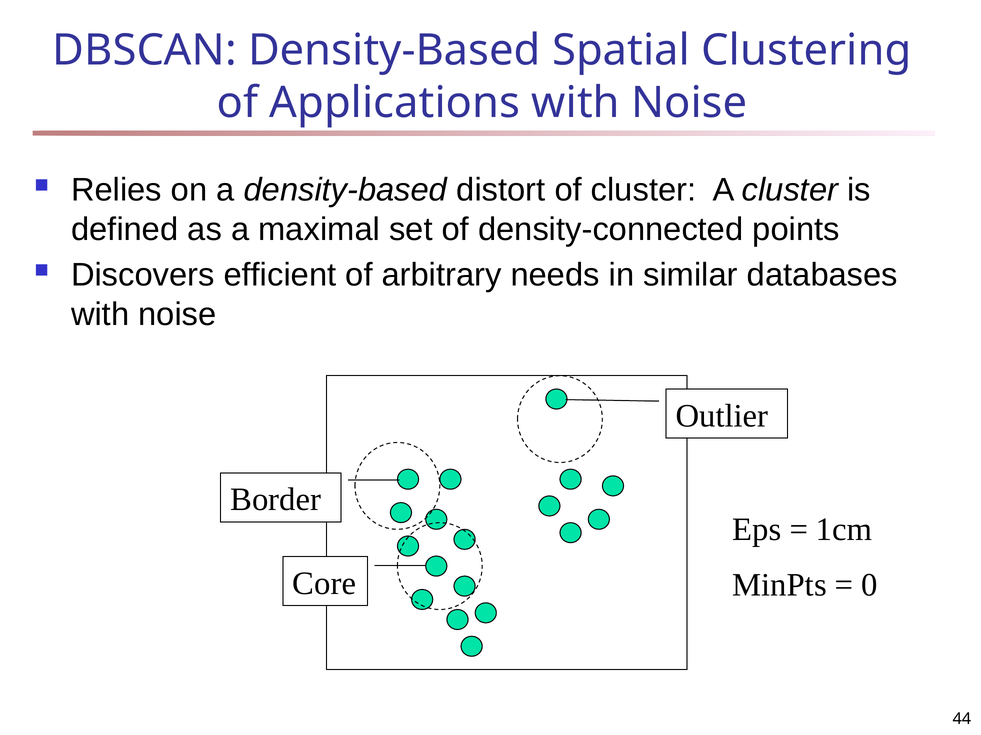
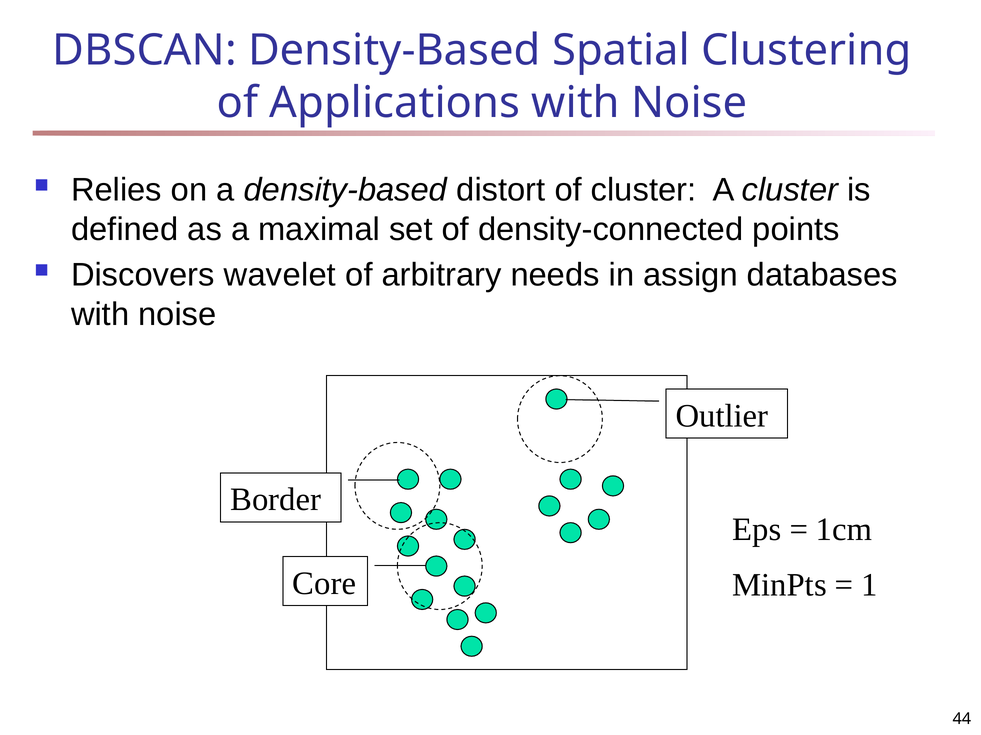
efficient: efficient -> wavelet
similar: similar -> assign
0: 0 -> 1
